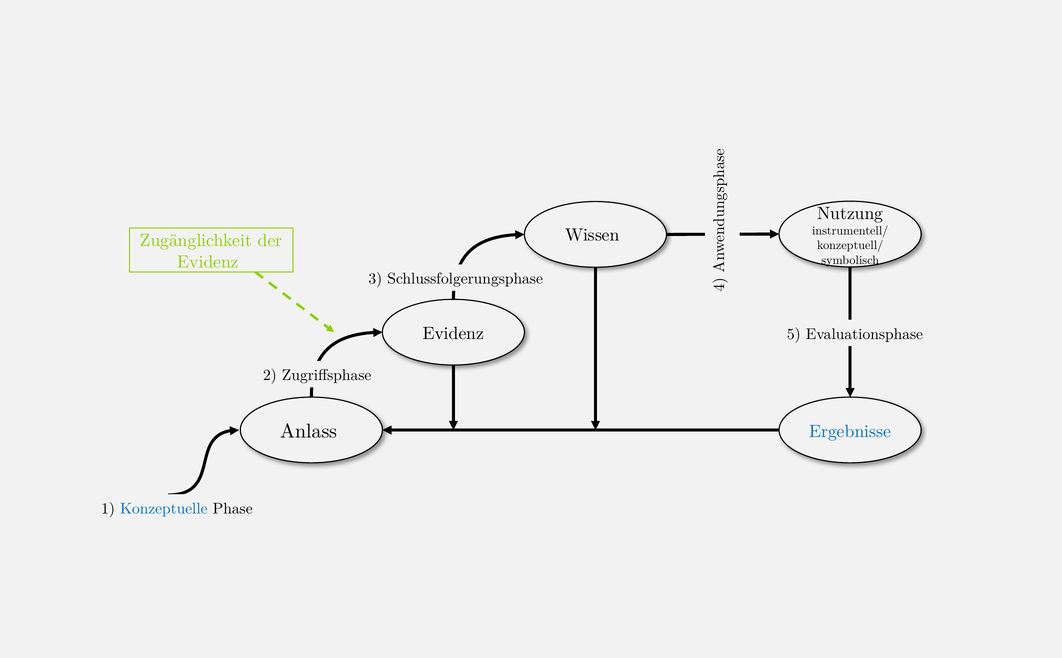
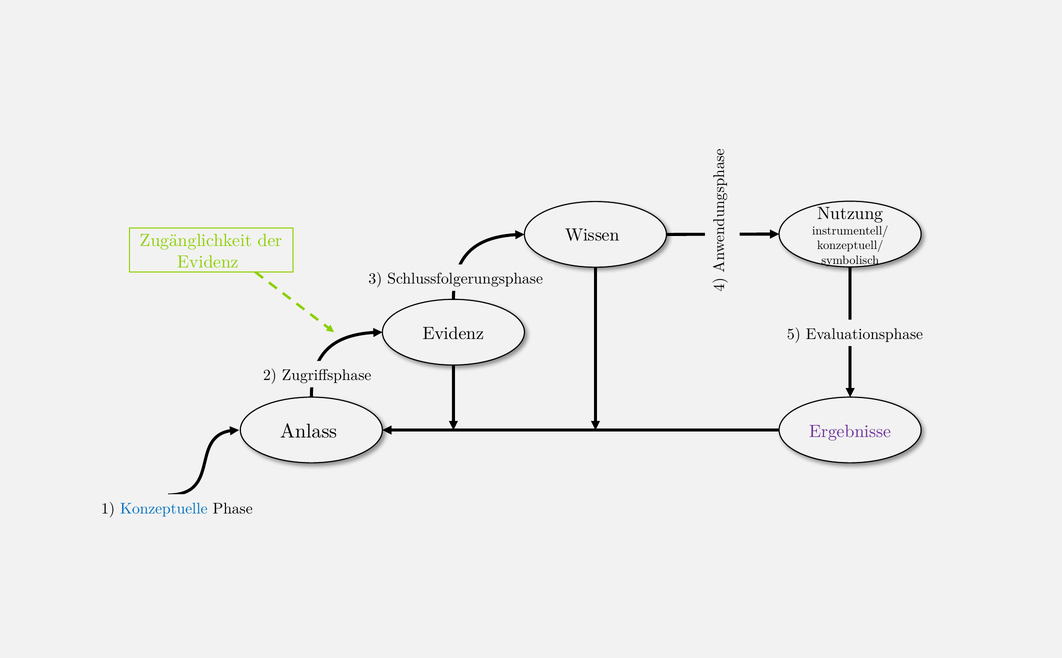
Ergebnisse colour: blue -> purple
